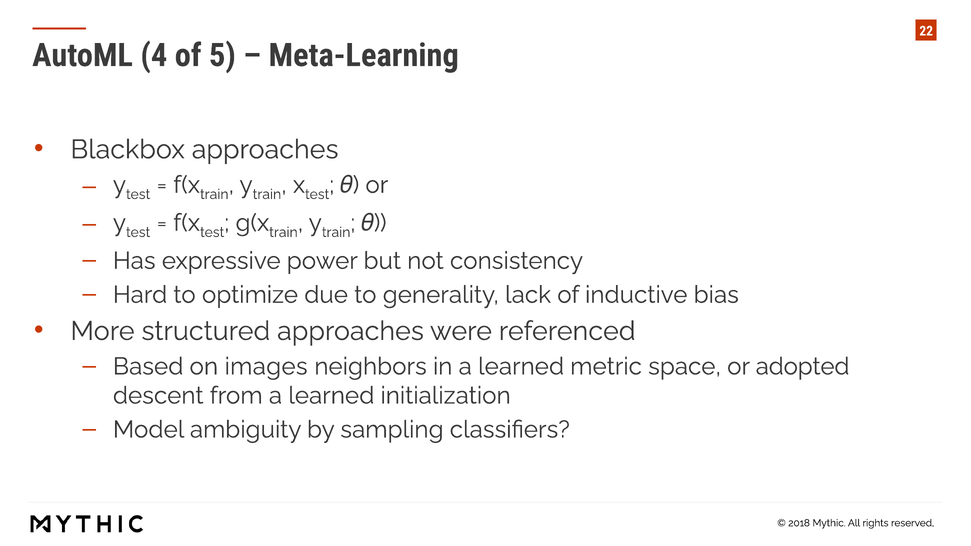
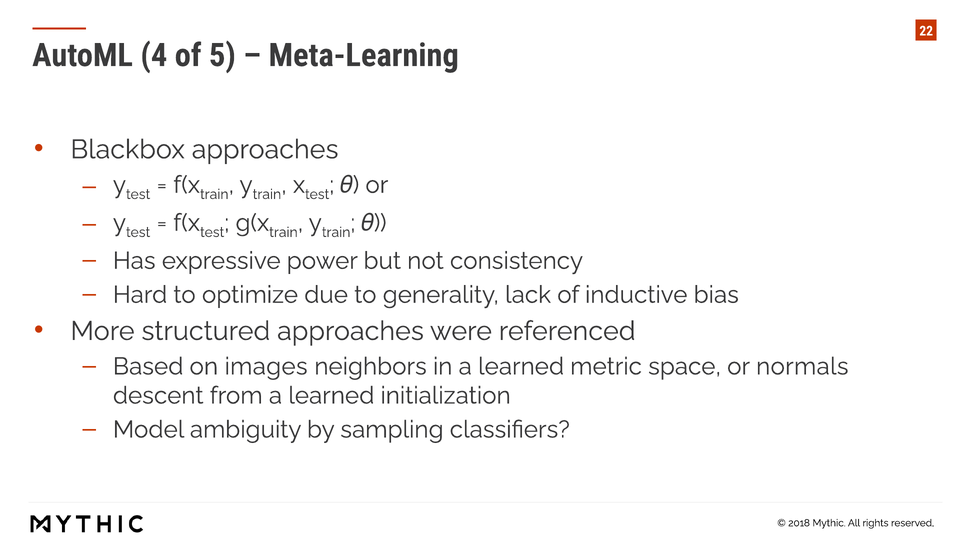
adopted: adopted -> normals
